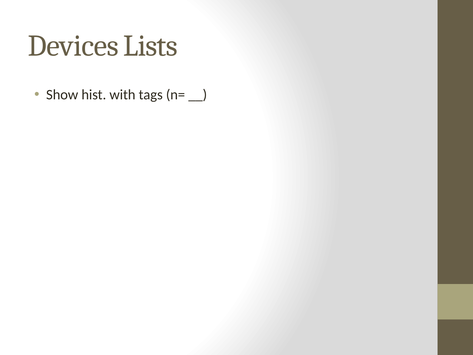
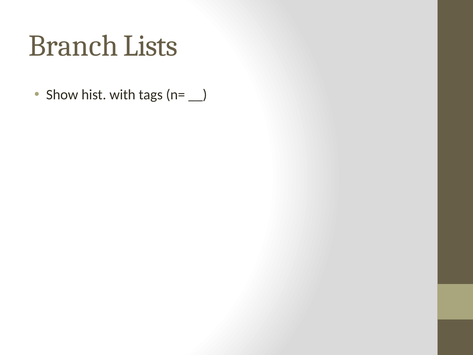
Devices: Devices -> Branch
